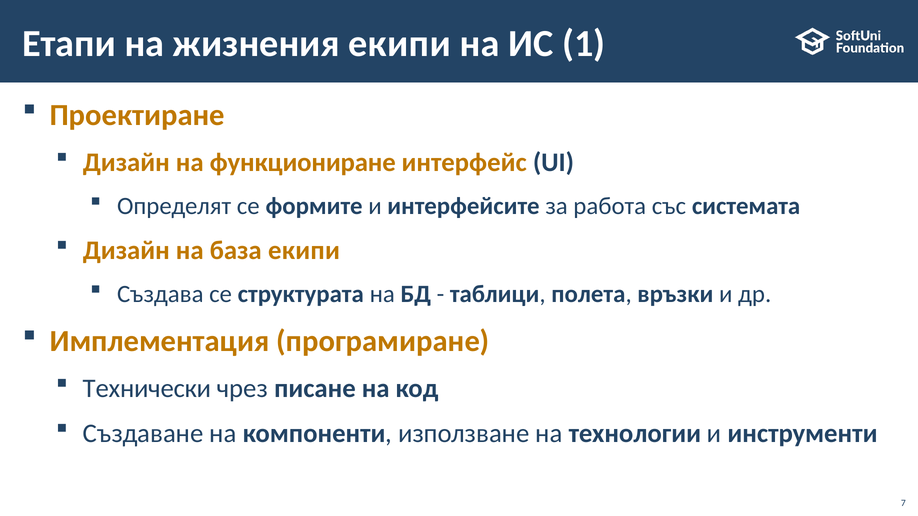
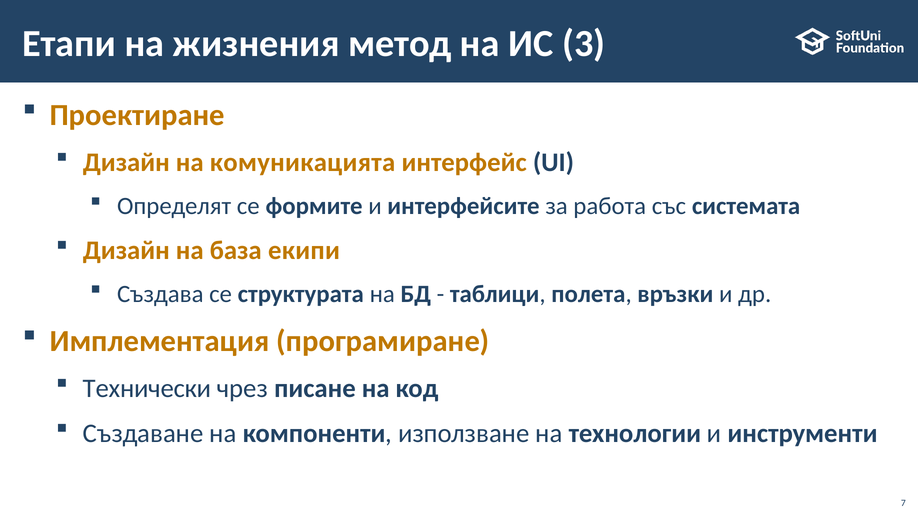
жизнения екипи: екипи -> метод
1: 1 -> 3
функциониране: функциониране -> комуникацията
